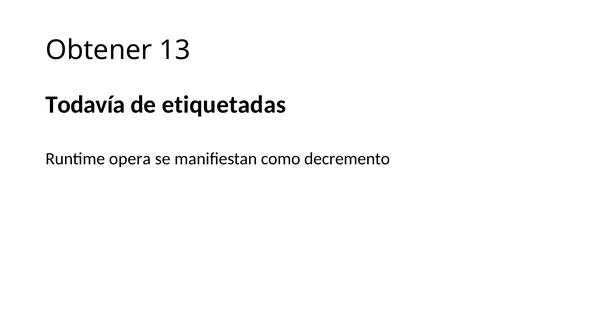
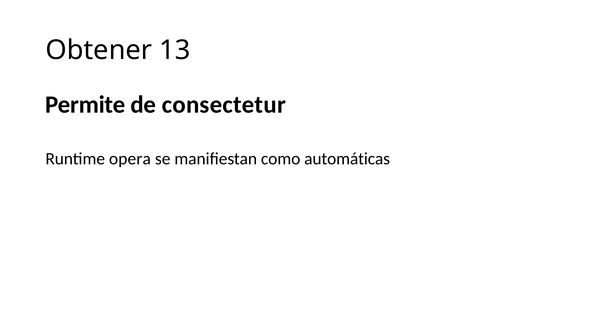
Todavía: Todavía -> Permite
etiquetadas: etiquetadas -> consectetur
decremento: decremento -> automáticas
